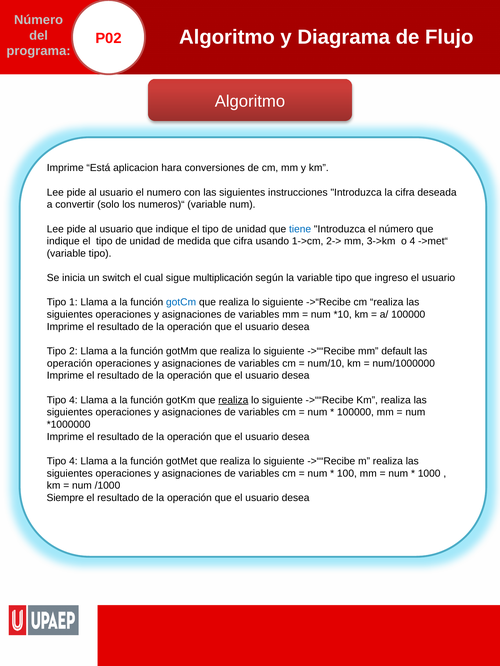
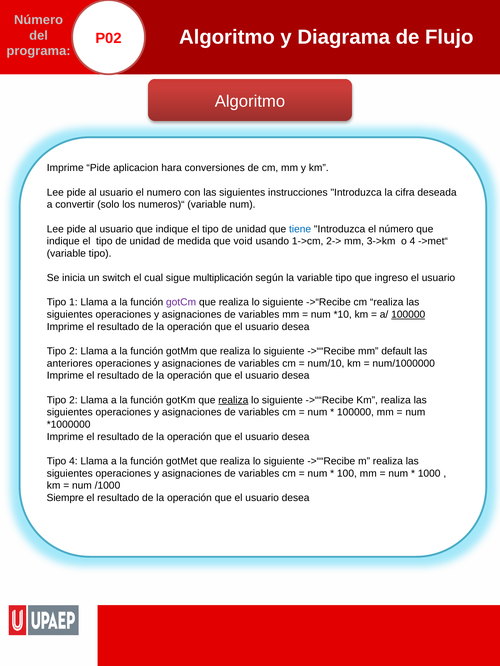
Imprime Está: Está -> Pide
que cifra: cifra -> void
gotCm colour: blue -> purple
100000 at (408, 315) underline: none -> present
operación at (70, 364): operación -> anteriores
4 at (73, 400): 4 -> 2
